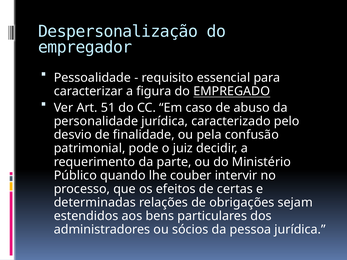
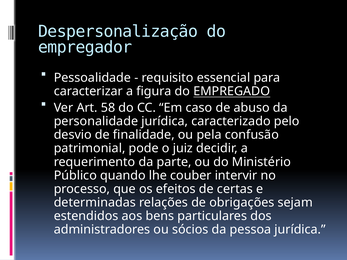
51: 51 -> 58
